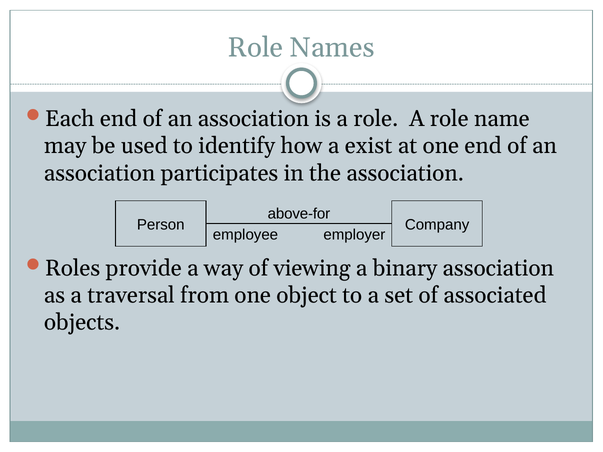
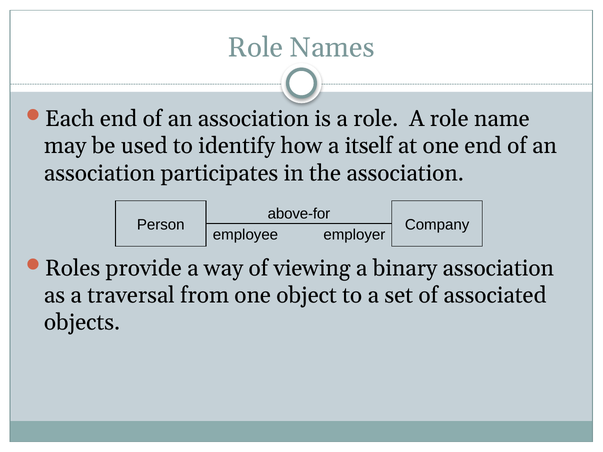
exist: exist -> itself
